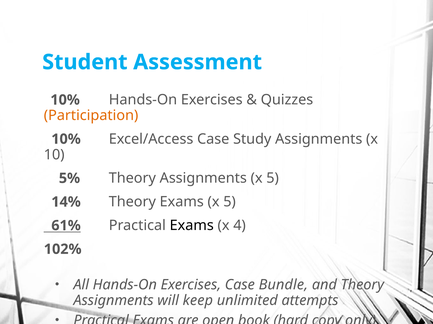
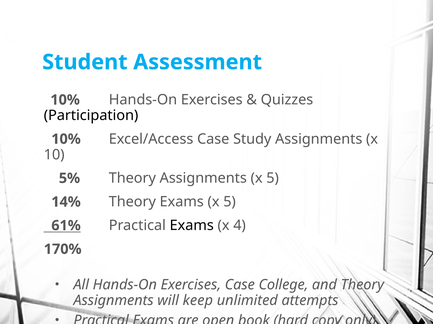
Participation colour: orange -> black
102%: 102% -> 170%
Bundle: Bundle -> College
